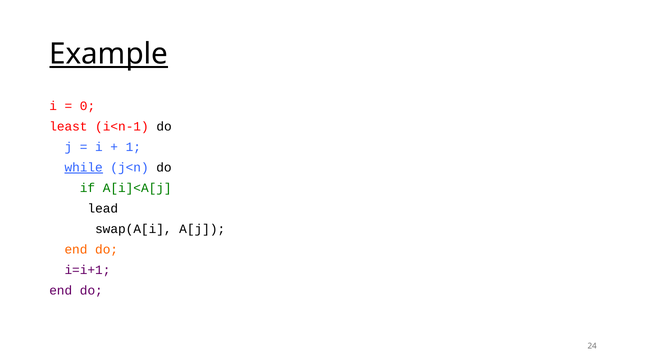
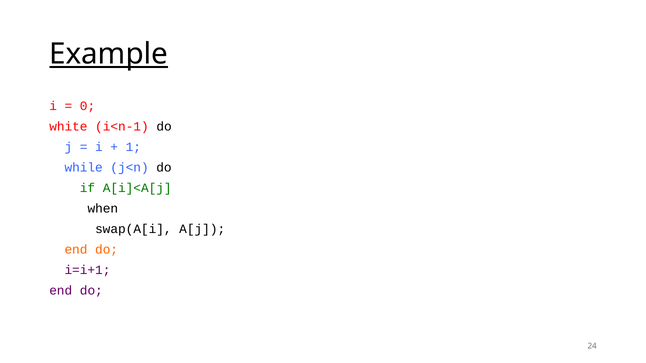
least: least -> white
while underline: present -> none
lead: lead -> when
